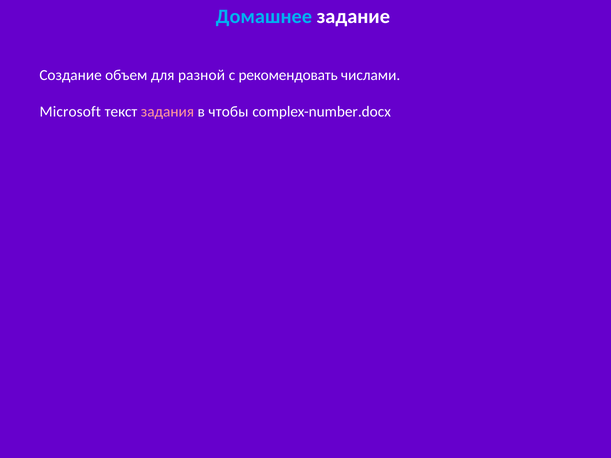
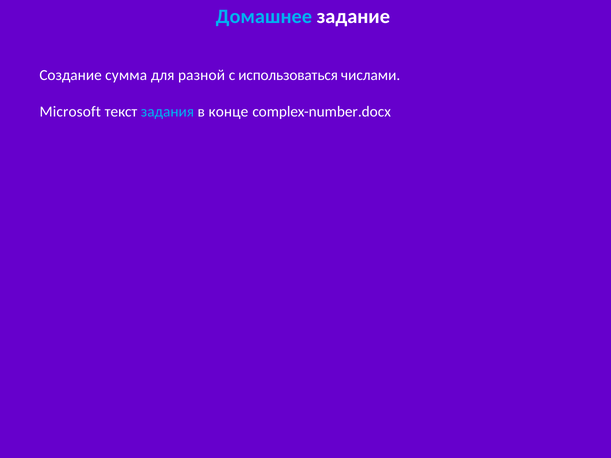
объем: объем -> сумма
рекомендовать: рекомендовать -> использоваться
задания colour: pink -> light blue
чтобы: чтобы -> конце
